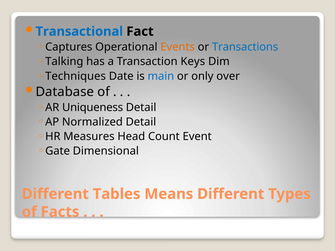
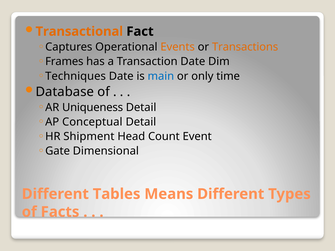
Transactional colour: blue -> orange
Transactions colour: blue -> orange
Talking: Talking -> Frames
Transaction Keys: Keys -> Date
over: over -> time
Normalized: Normalized -> Conceptual
Measures: Measures -> Shipment
